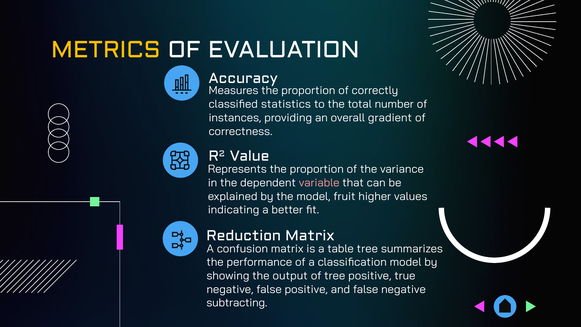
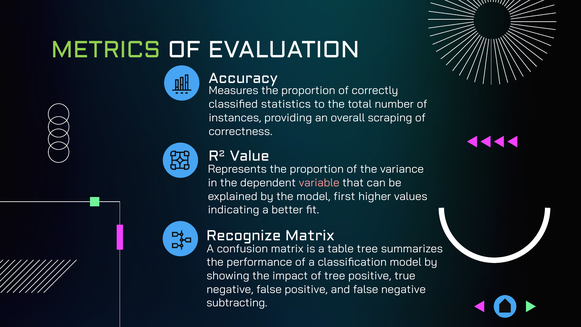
METRICS colour: yellow -> light green
gradient: gradient -> scraping
fruit: fruit -> first
Reduction: Reduction -> Recognize
output: output -> impact
